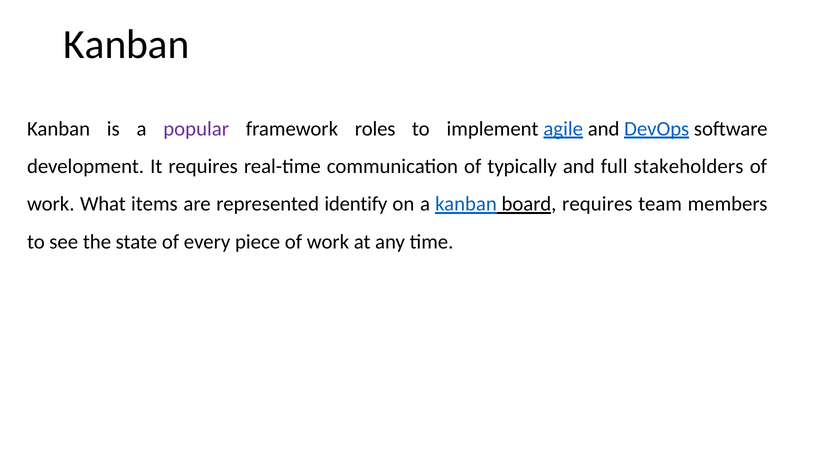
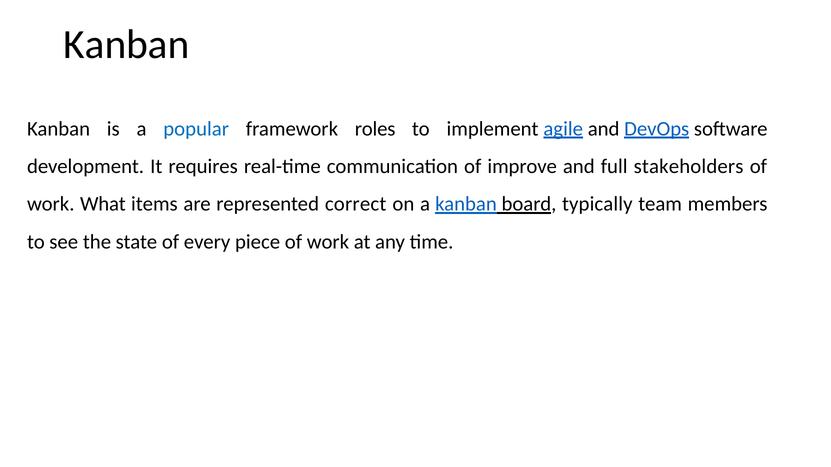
popular colour: purple -> blue
typically: typically -> improve
identify: identify -> correct
board requires: requires -> typically
